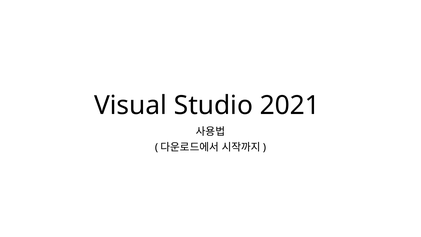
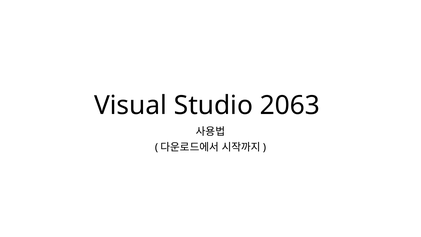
2021: 2021 -> 2063
